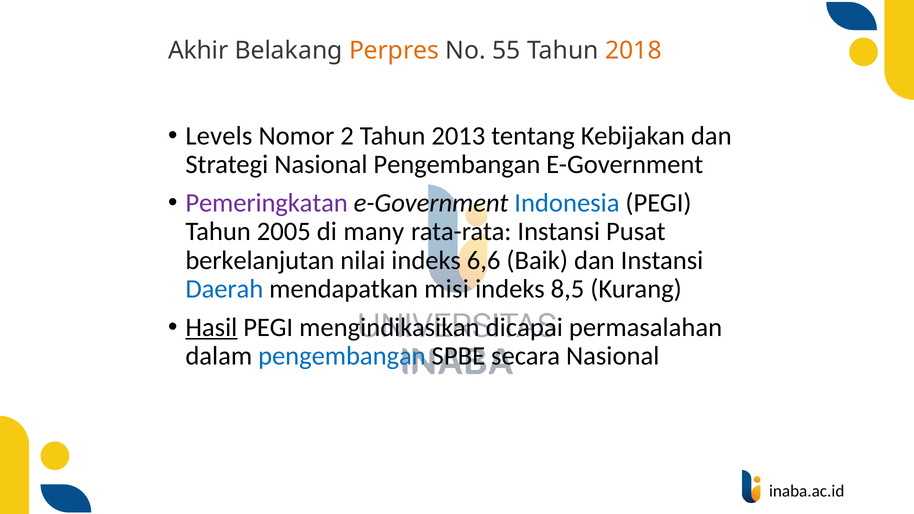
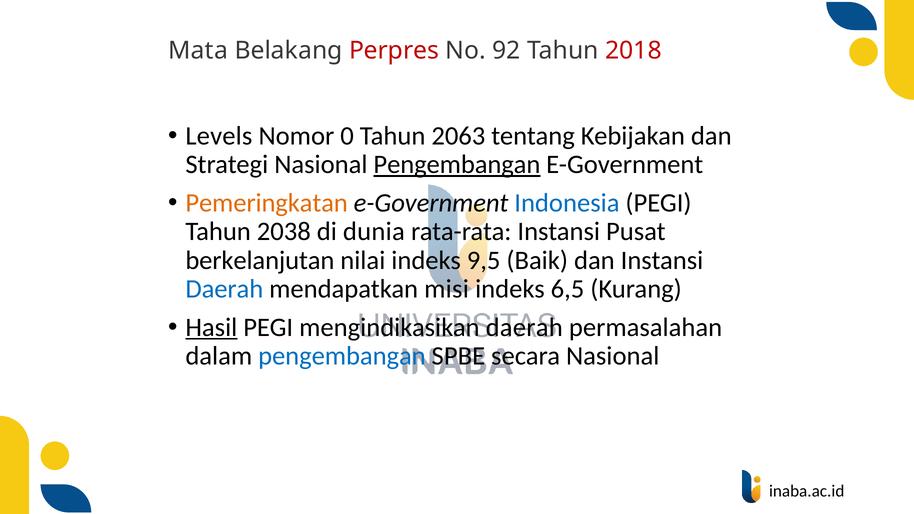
Akhir: Akhir -> Mata
Perpres colour: orange -> red
55: 55 -> 92
2018 colour: orange -> red
2: 2 -> 0
2013: 2013 -> 2063
Pengembangan at (457, 165) underline: none -> present
Pemeringkatan colour: purple -> orange
2005: 2005 -> 2038
many: many -> dunia
6,6: 6,6 -> 9,5
8,5: 8,5 -> 6,5
mengindikasikan dicapai: dicapai -> daerah
